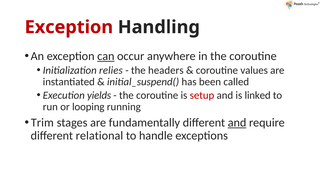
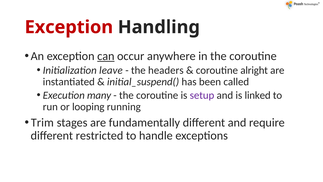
relies: relies -> leave
values: values -> alright
yields: yields -> many
setup colour: red -> purple
and at (237, 122) underline: present -> none
relational: relational -> restricted
